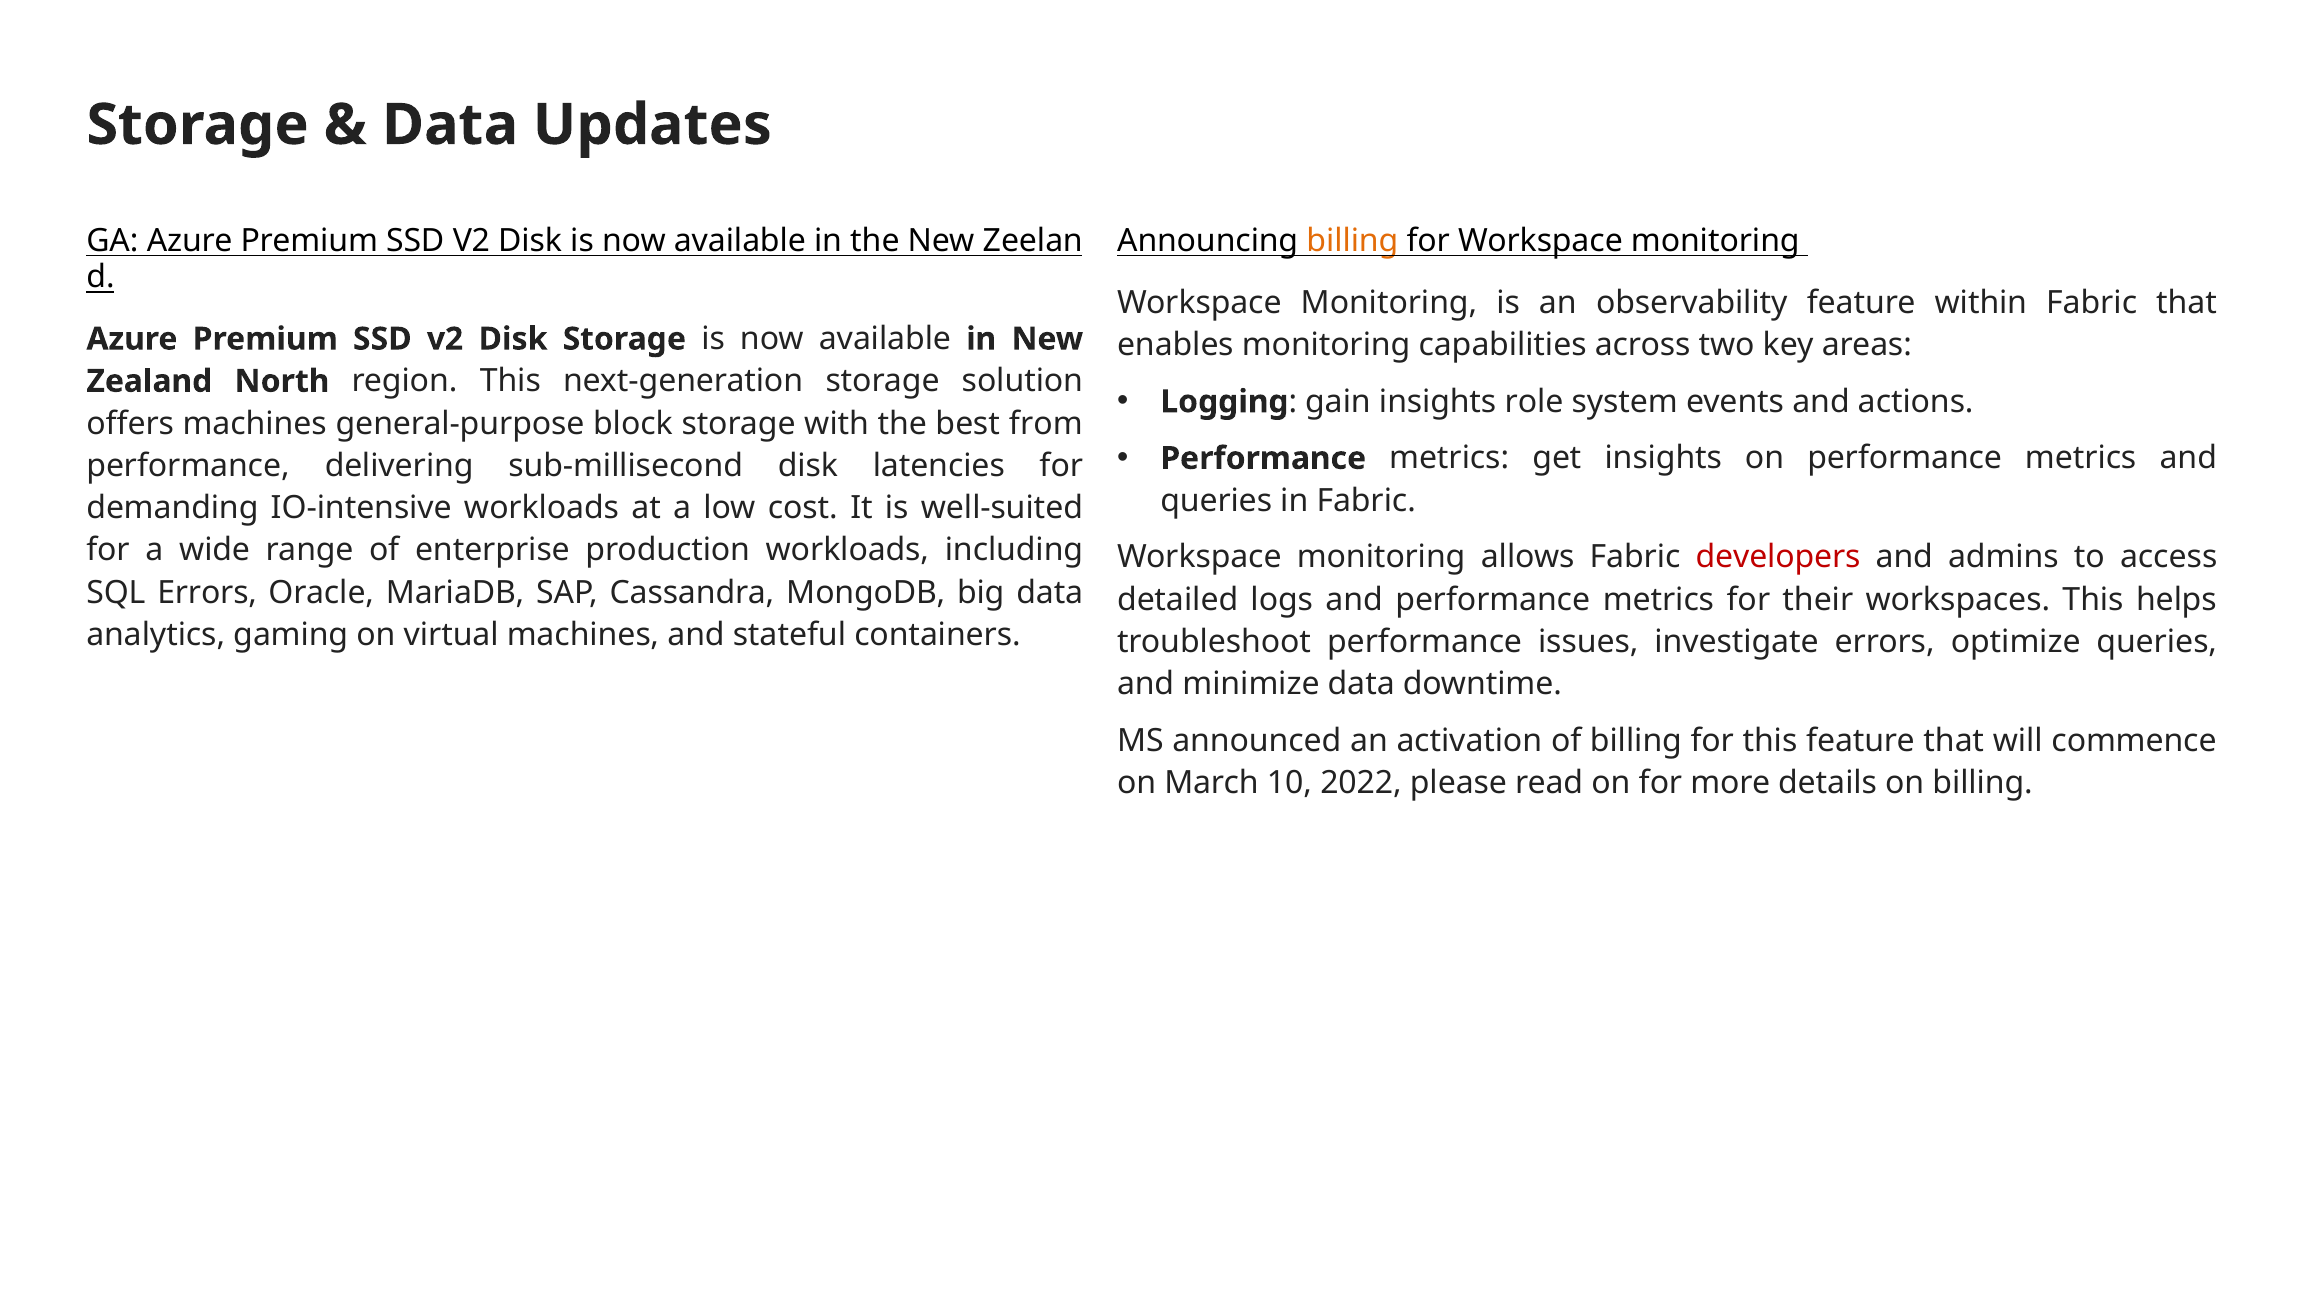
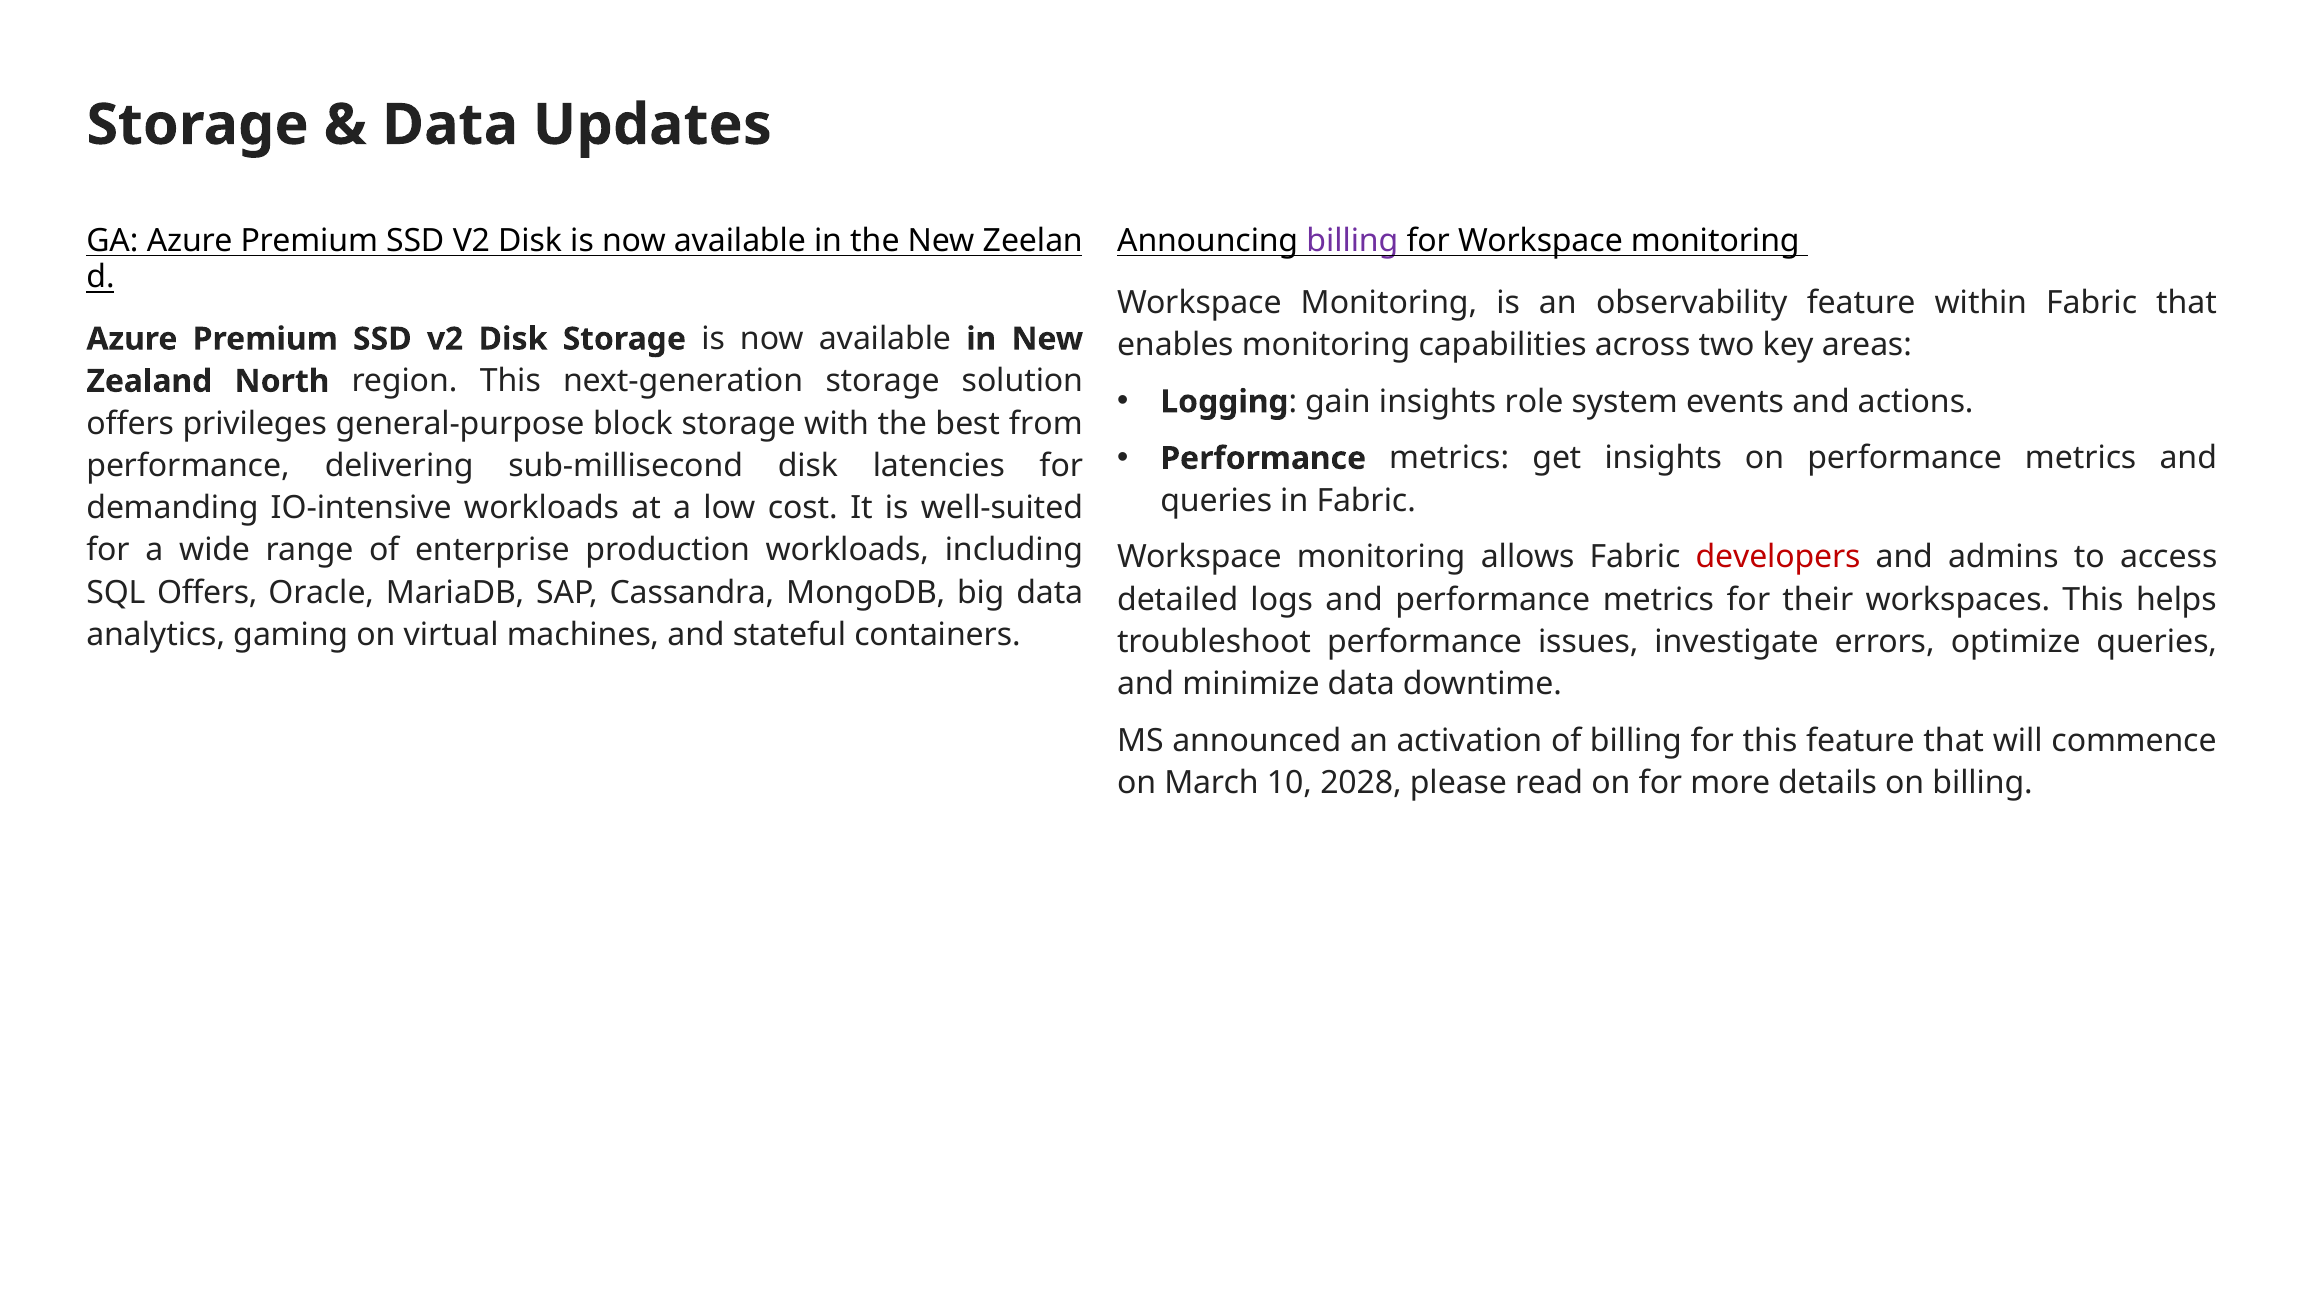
billing at (1352, 241) colour: orange -> purple
offers machines: machines -> privileges
SQL Errors: Errors -> Offers
2022: 2022 -> 2028
